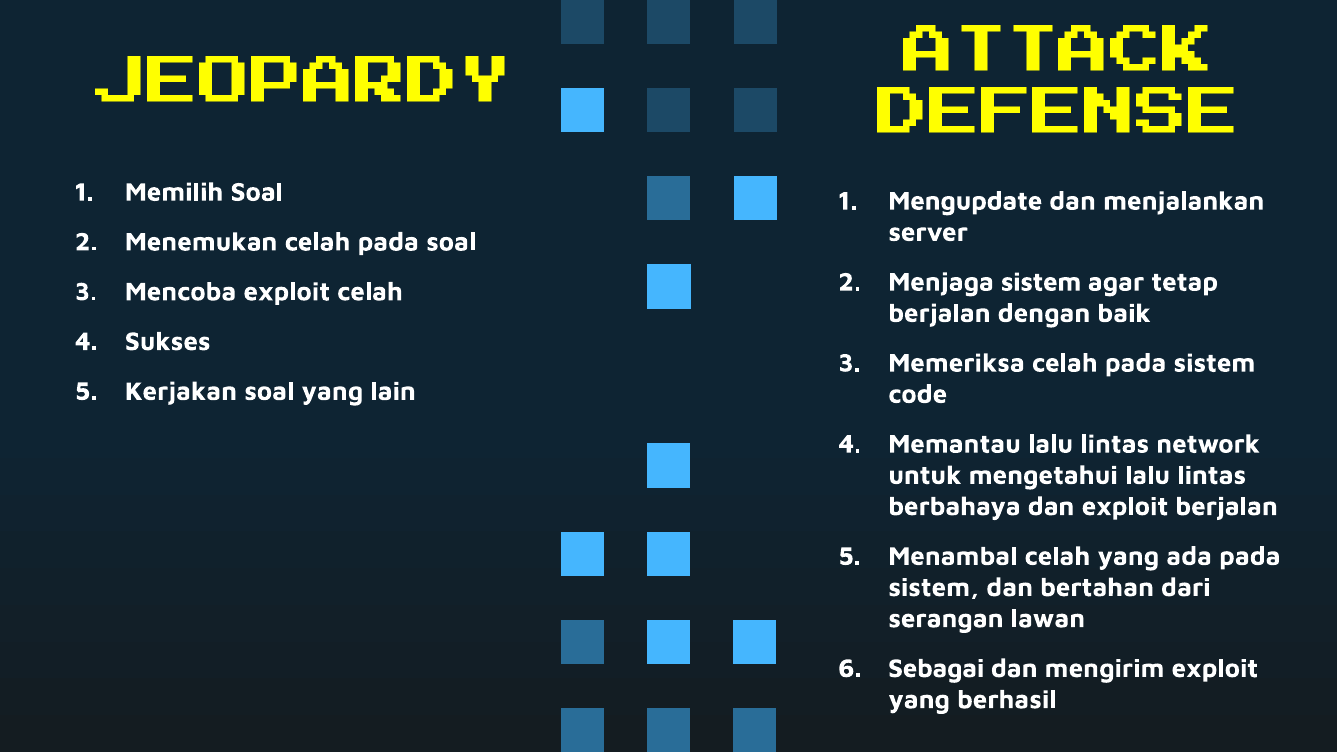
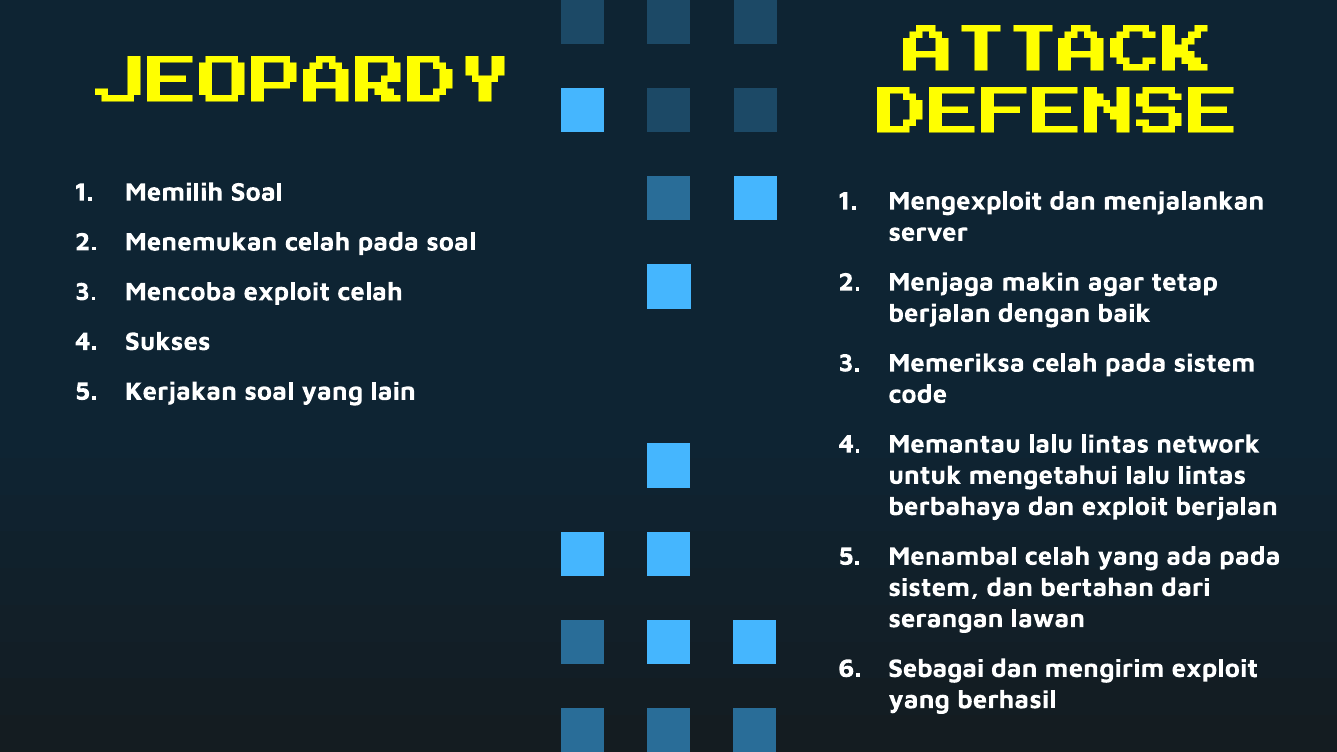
Mengupdate: Mengupdate -> Mengexploit
Menjaga sistem: sistem -> makin
